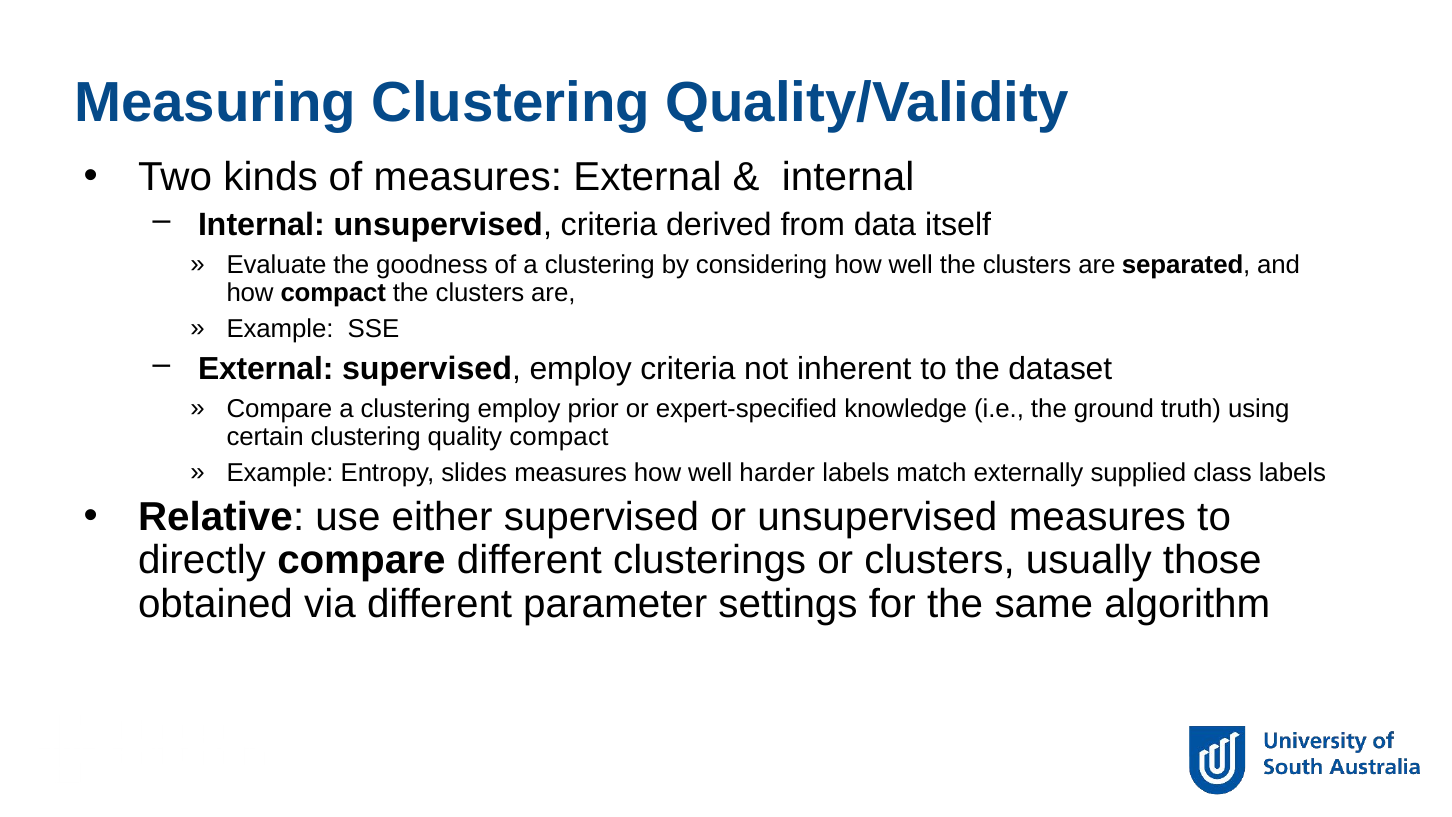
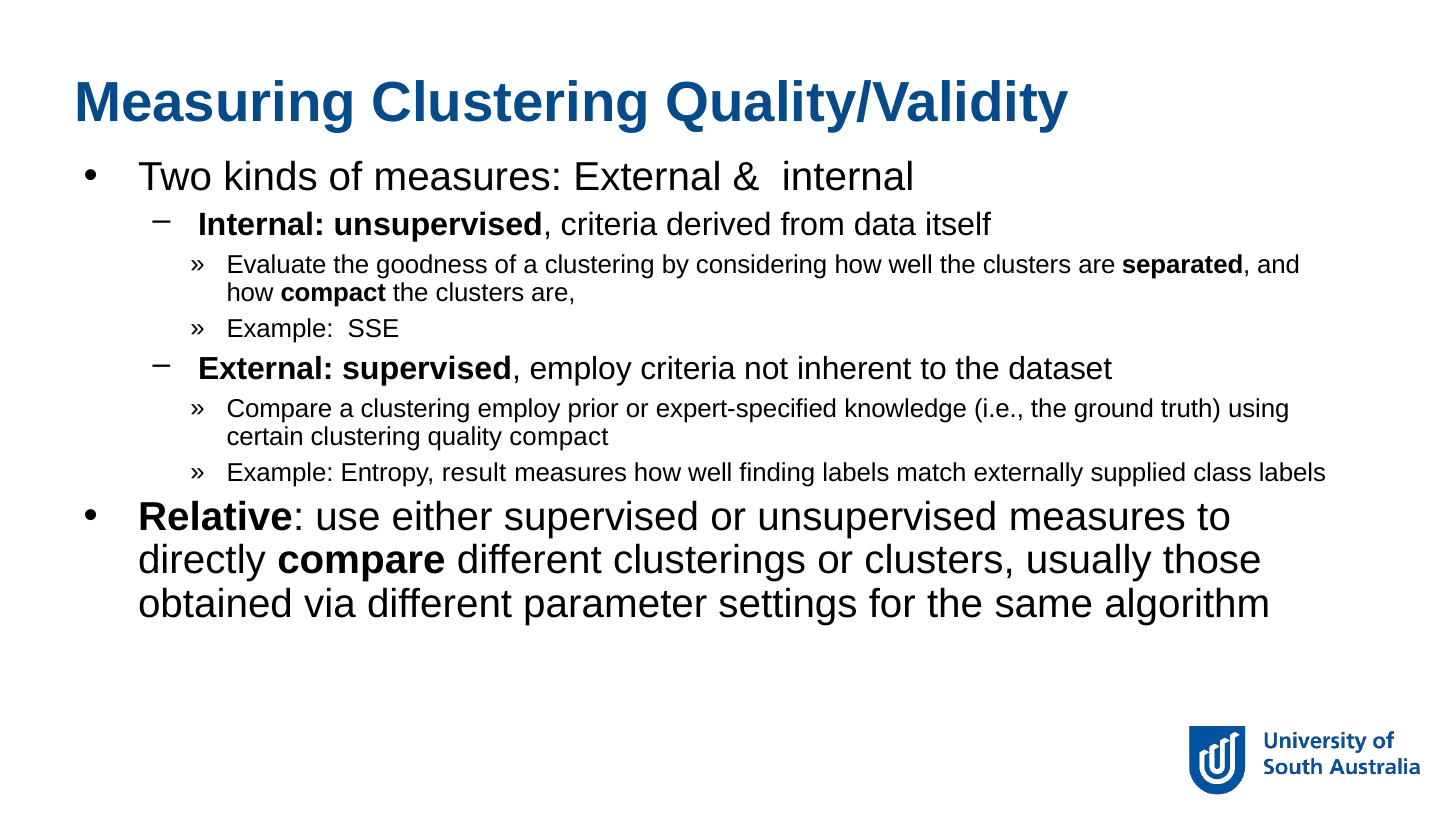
slides: slides -> result
harder: harder -> finding
